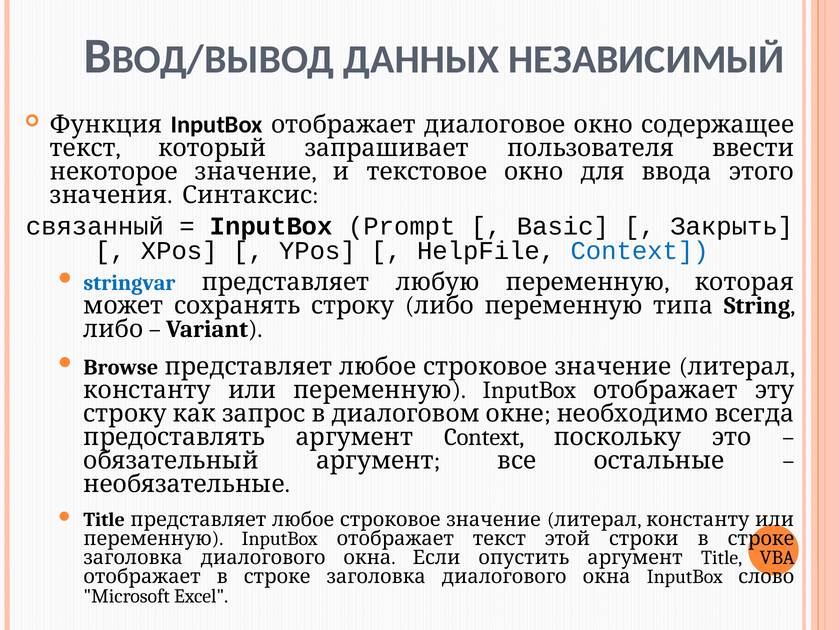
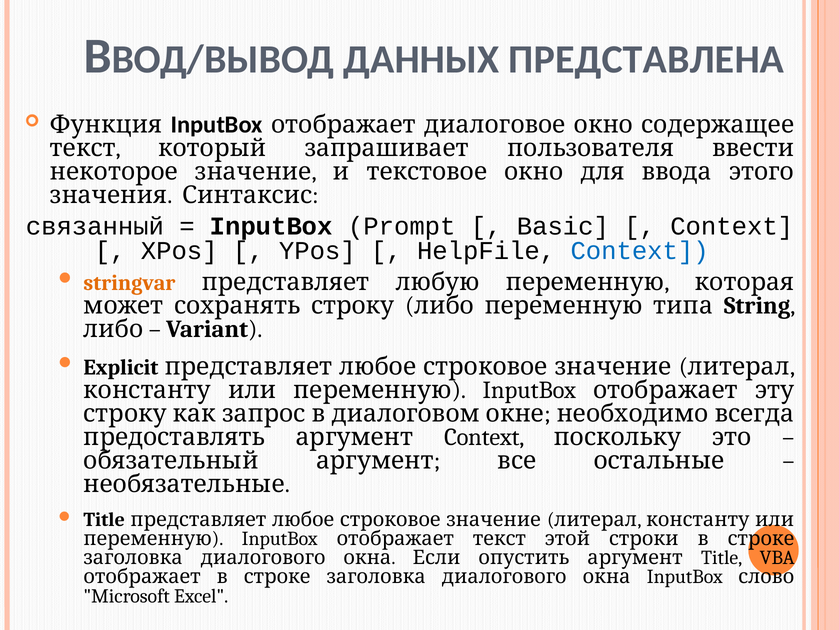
НЕЗАВИСИМЫЙ: НЕЗАВИСИМЫЙ -> ПРЕДСТАВЛЕНА
Закрыть at (732, 226): Закрыть -> Context
stringvar colour: blue -> orange
Browse: Browse -> Explicit
